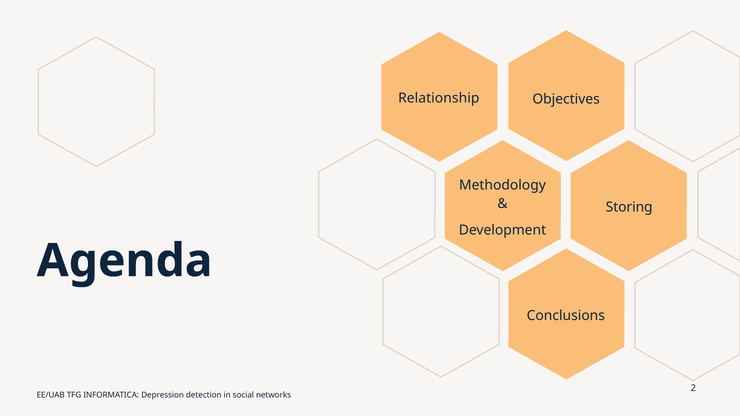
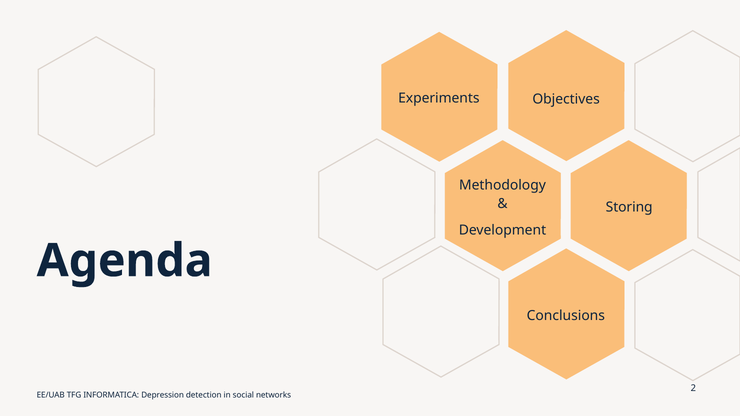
Relationship: Relationship -> Experiments
